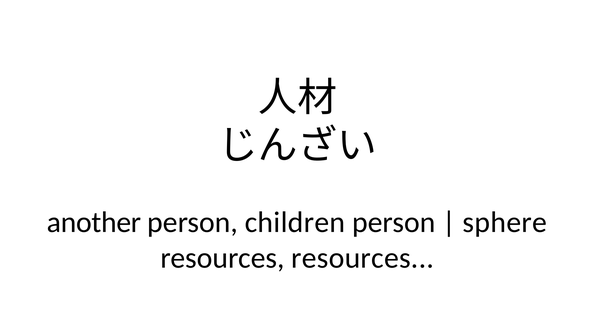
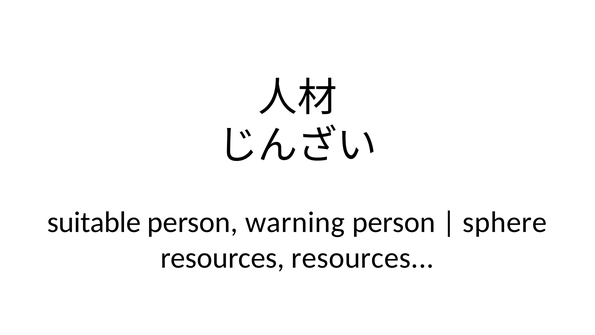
another: another -> suitable
children: children -> warning
